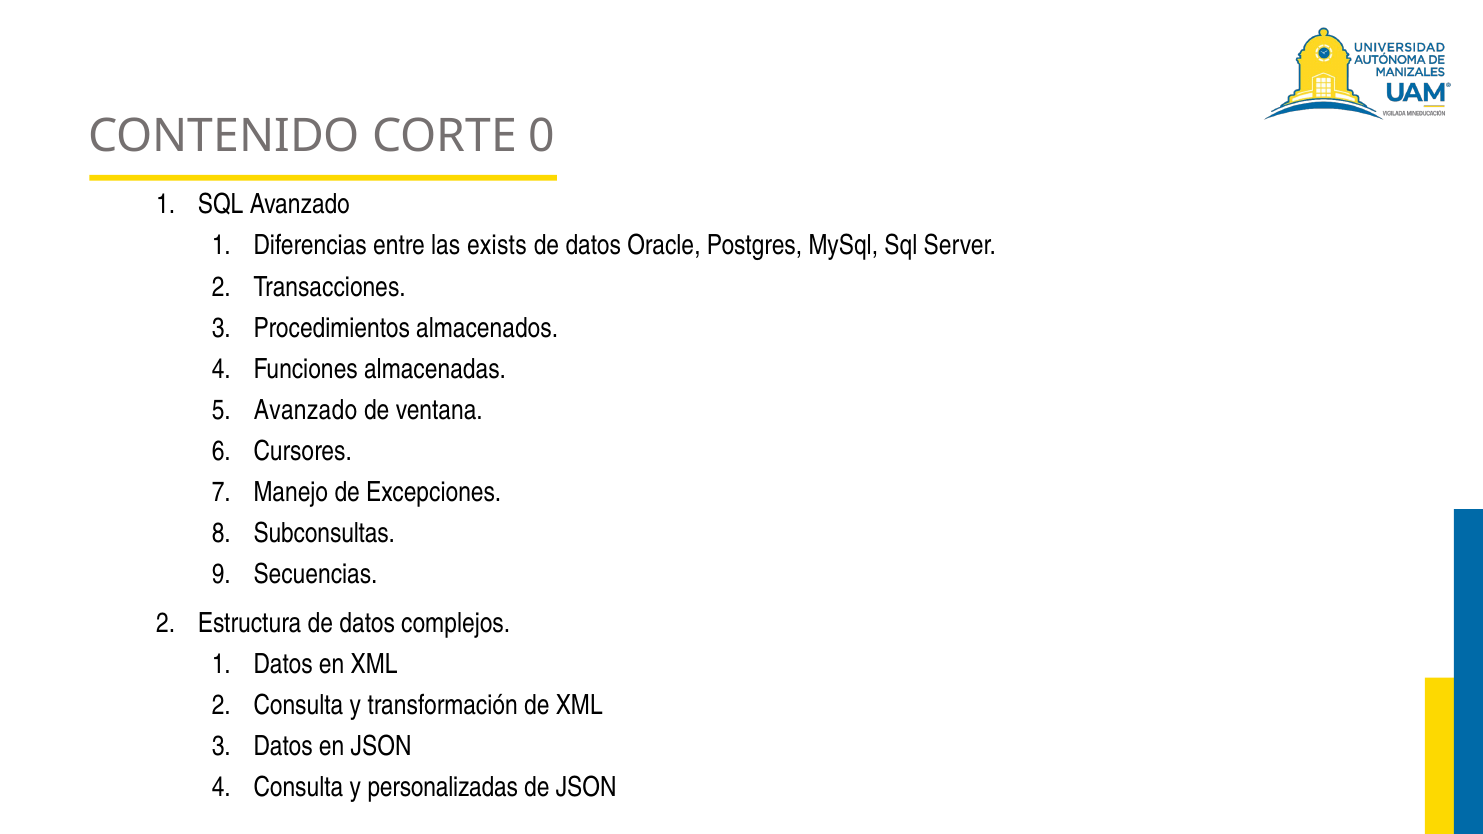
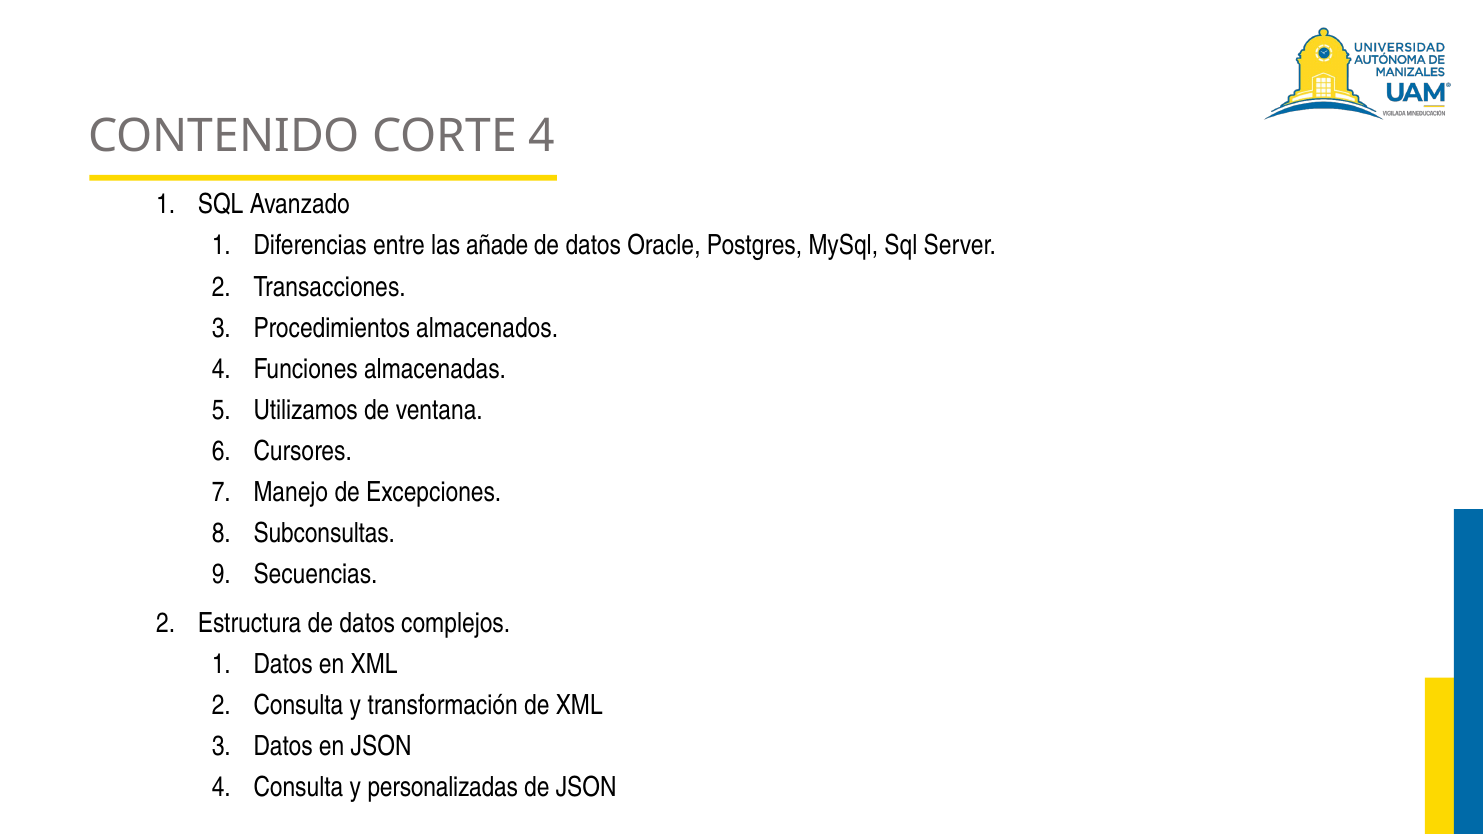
CORTE 0: 0 -> 4
exists: exists -> añade
Avanzado at (306, 410): Avanzado -> Utilizamos
